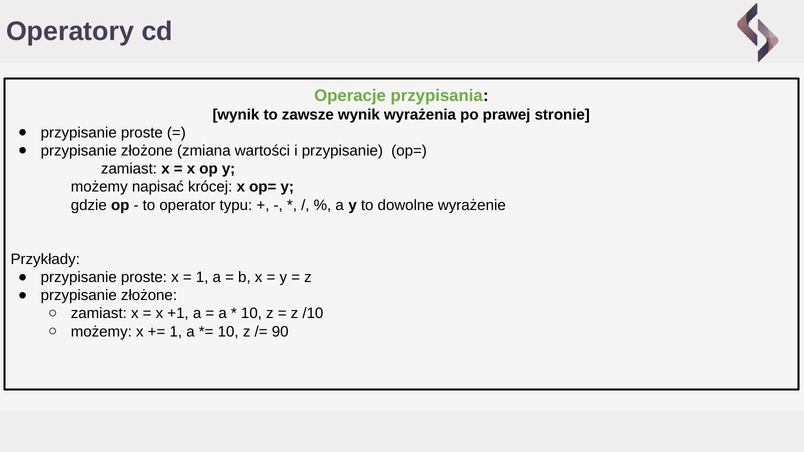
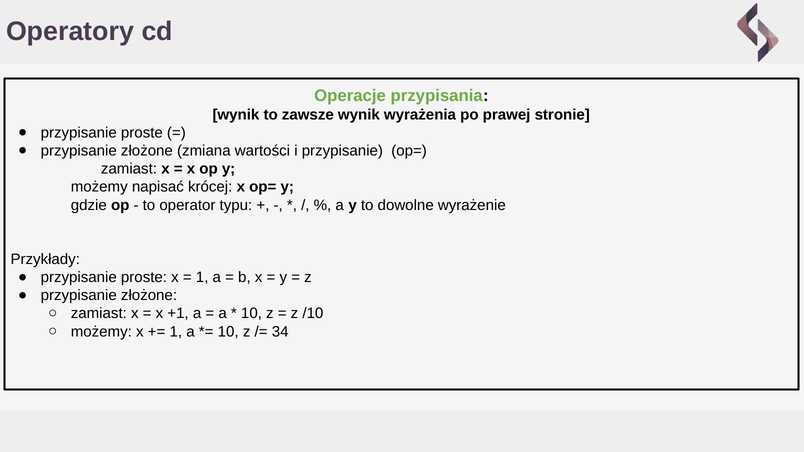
90: 90 -> 34
